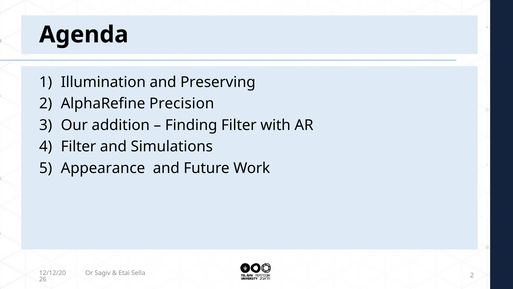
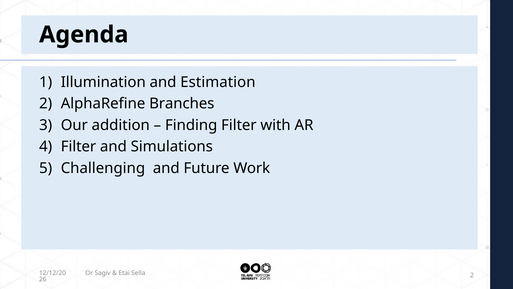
Preserving: Preserving -> Estimation
Precision: Precision -> Branches
Appearance: Appearance -> Challenging
